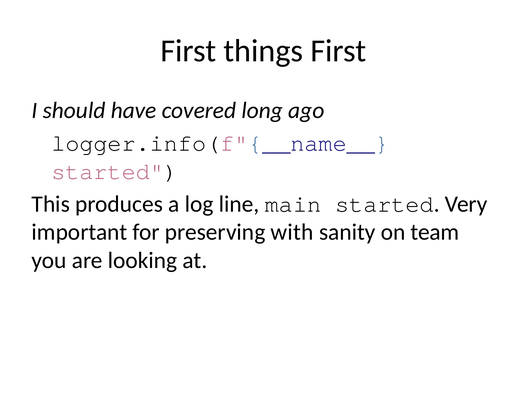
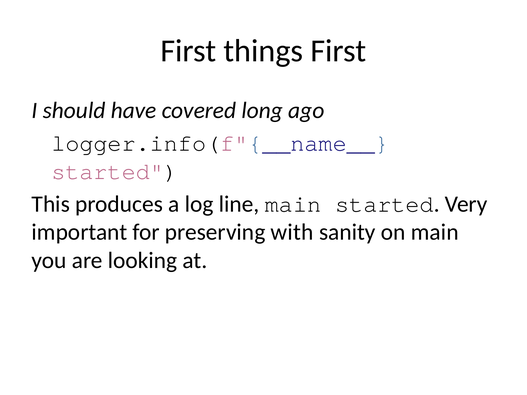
on team: team -> main
